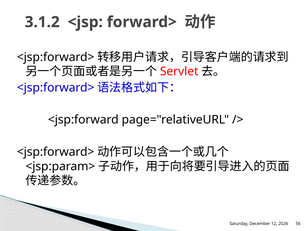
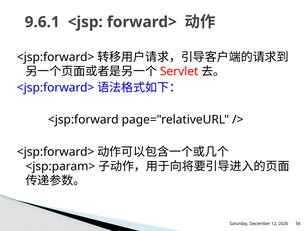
3.1.2: 3.1.2 -> 9.6.1
